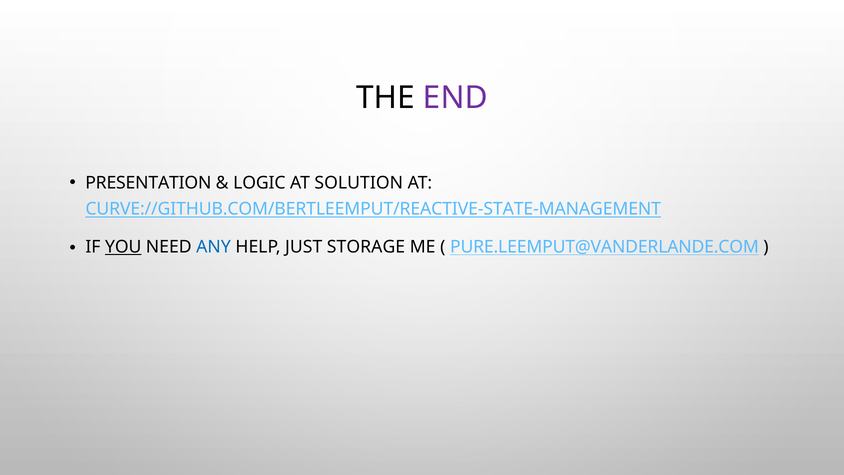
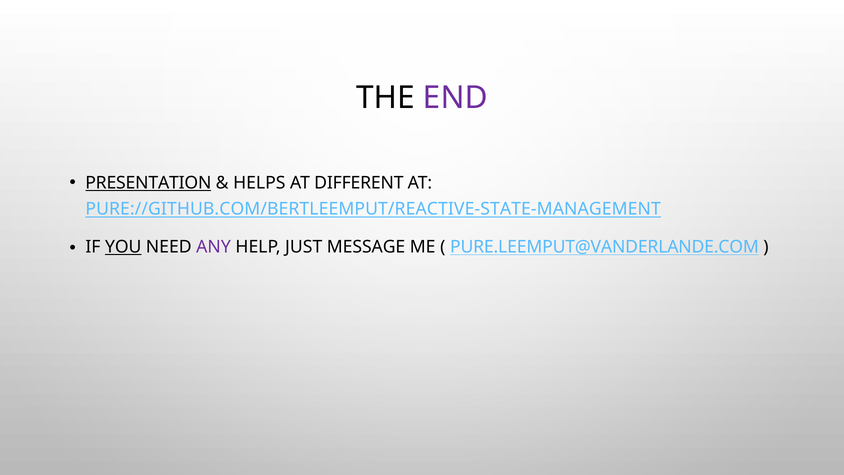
PRESENTATION underline: none -> present
LOGIC: LOGIC -> HELPS
SOLUTION: SOLUTION -> DIFFERENT
CURVE://GITHUB.COM/BERTLEEMPUT/REACTIVE-STATE-MANAGEMENT: CURVE://GITHUB.COM/BERTLEEMPUT/REACTIVE-STATE-MANAGEMENT -> PURE://GITHUB.COM/BERTLEEMPUT/REACTIVE-STATE-MANAGEMENT
ANY colour: blue -> purple
STORAGE: STORAGE -> MESSAGE
